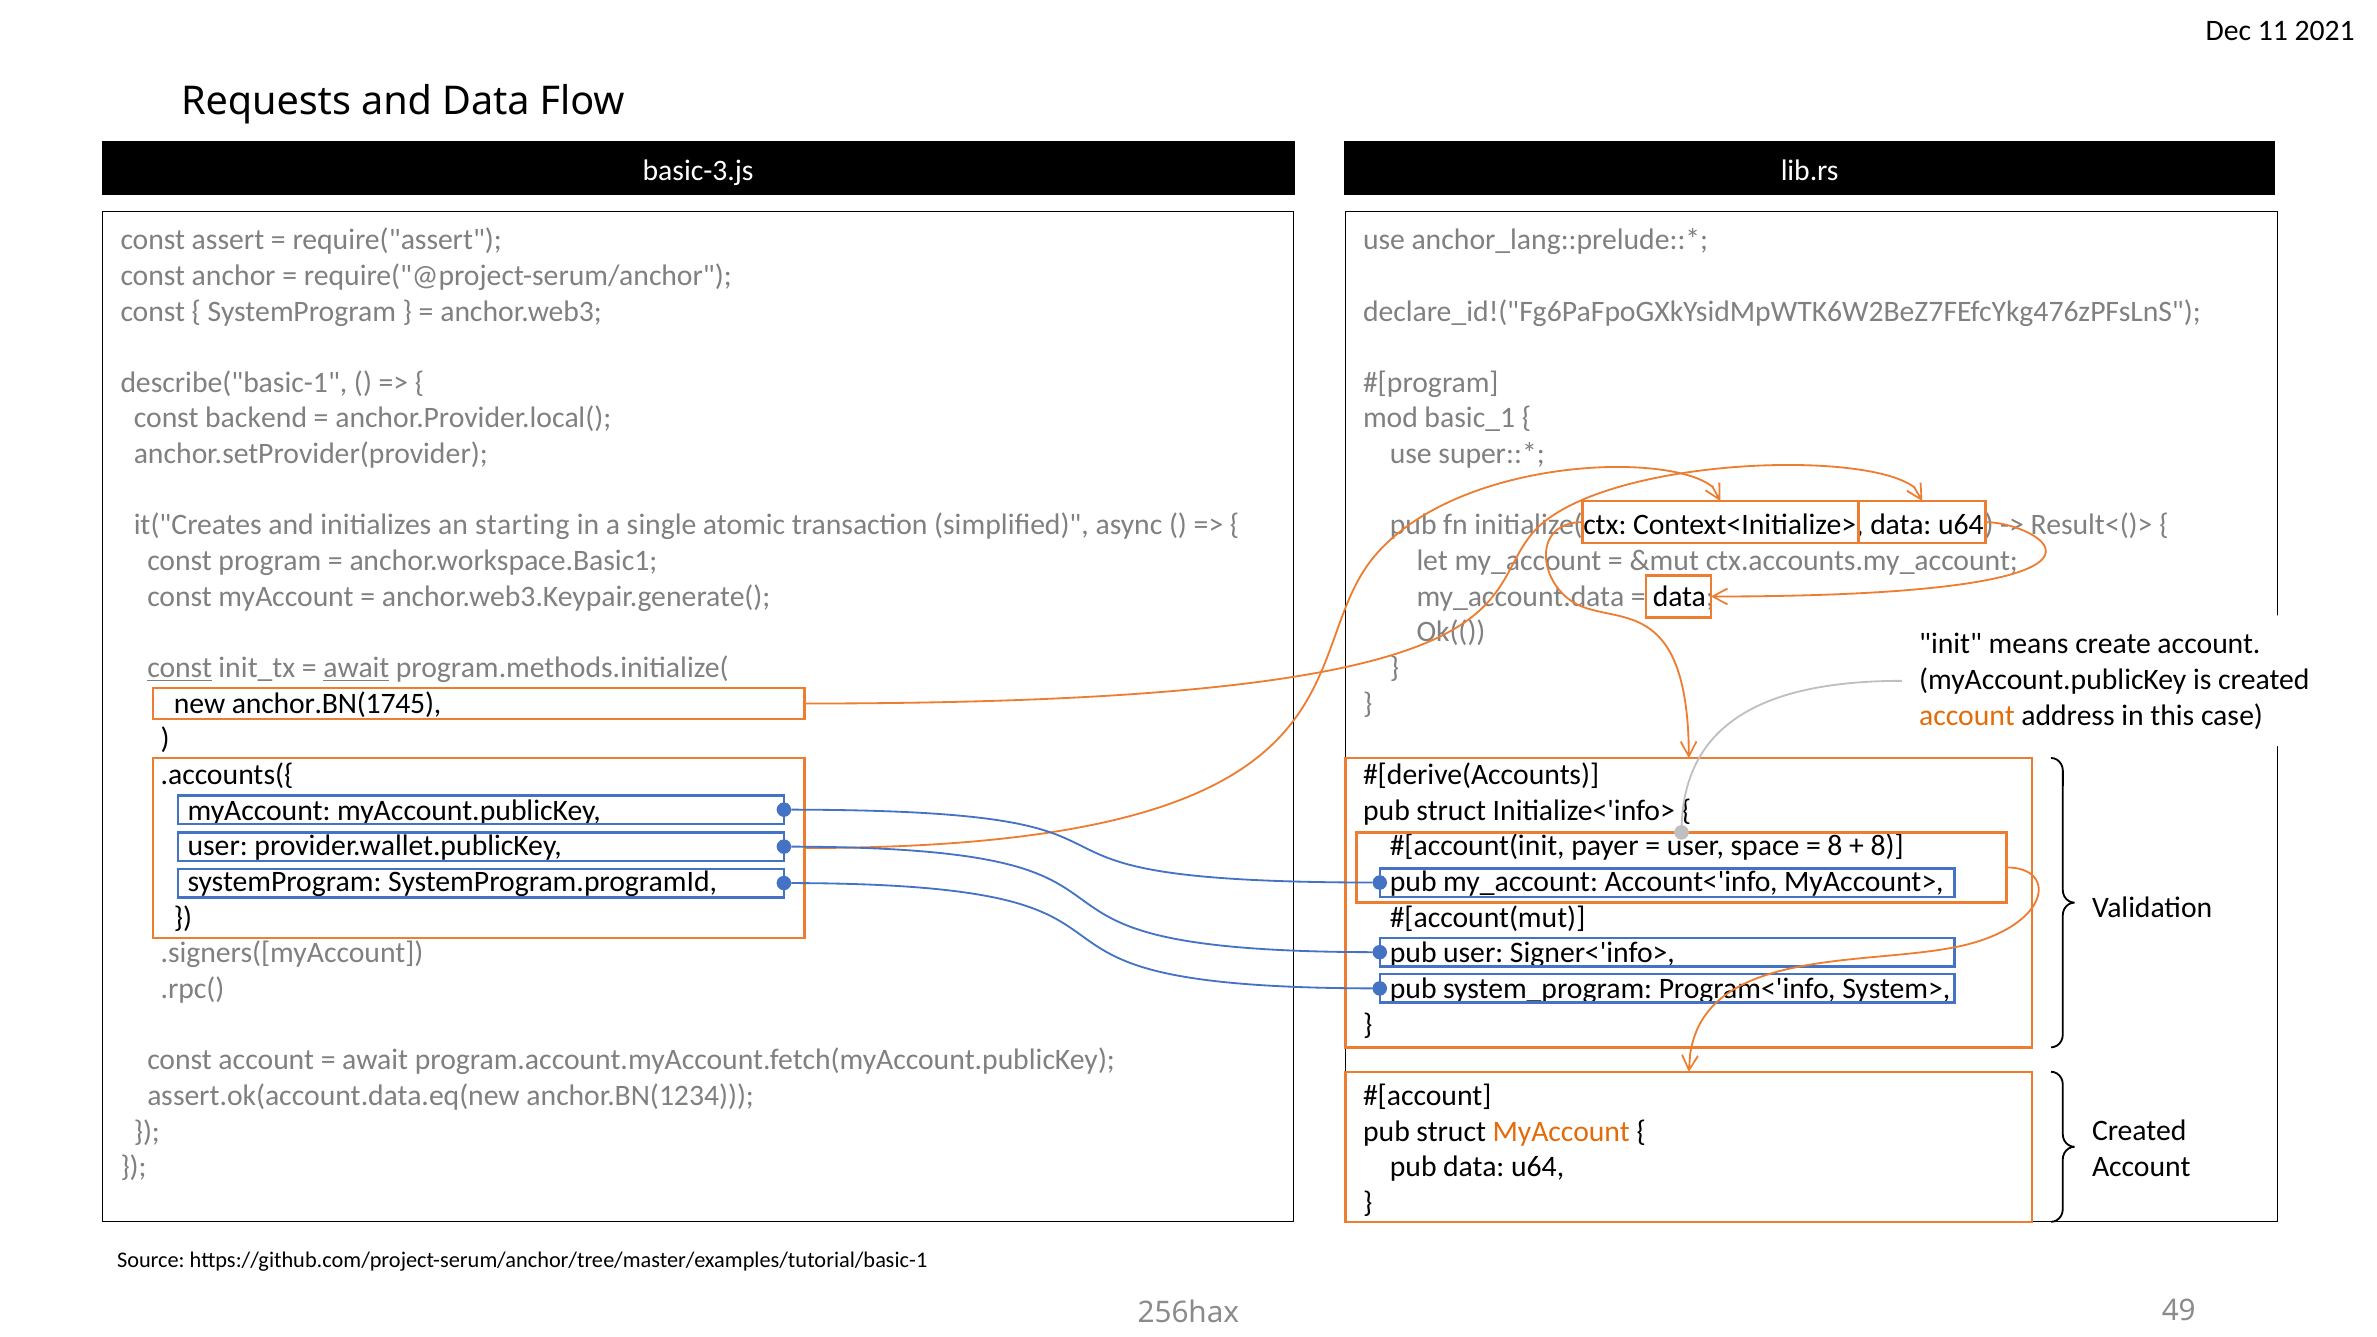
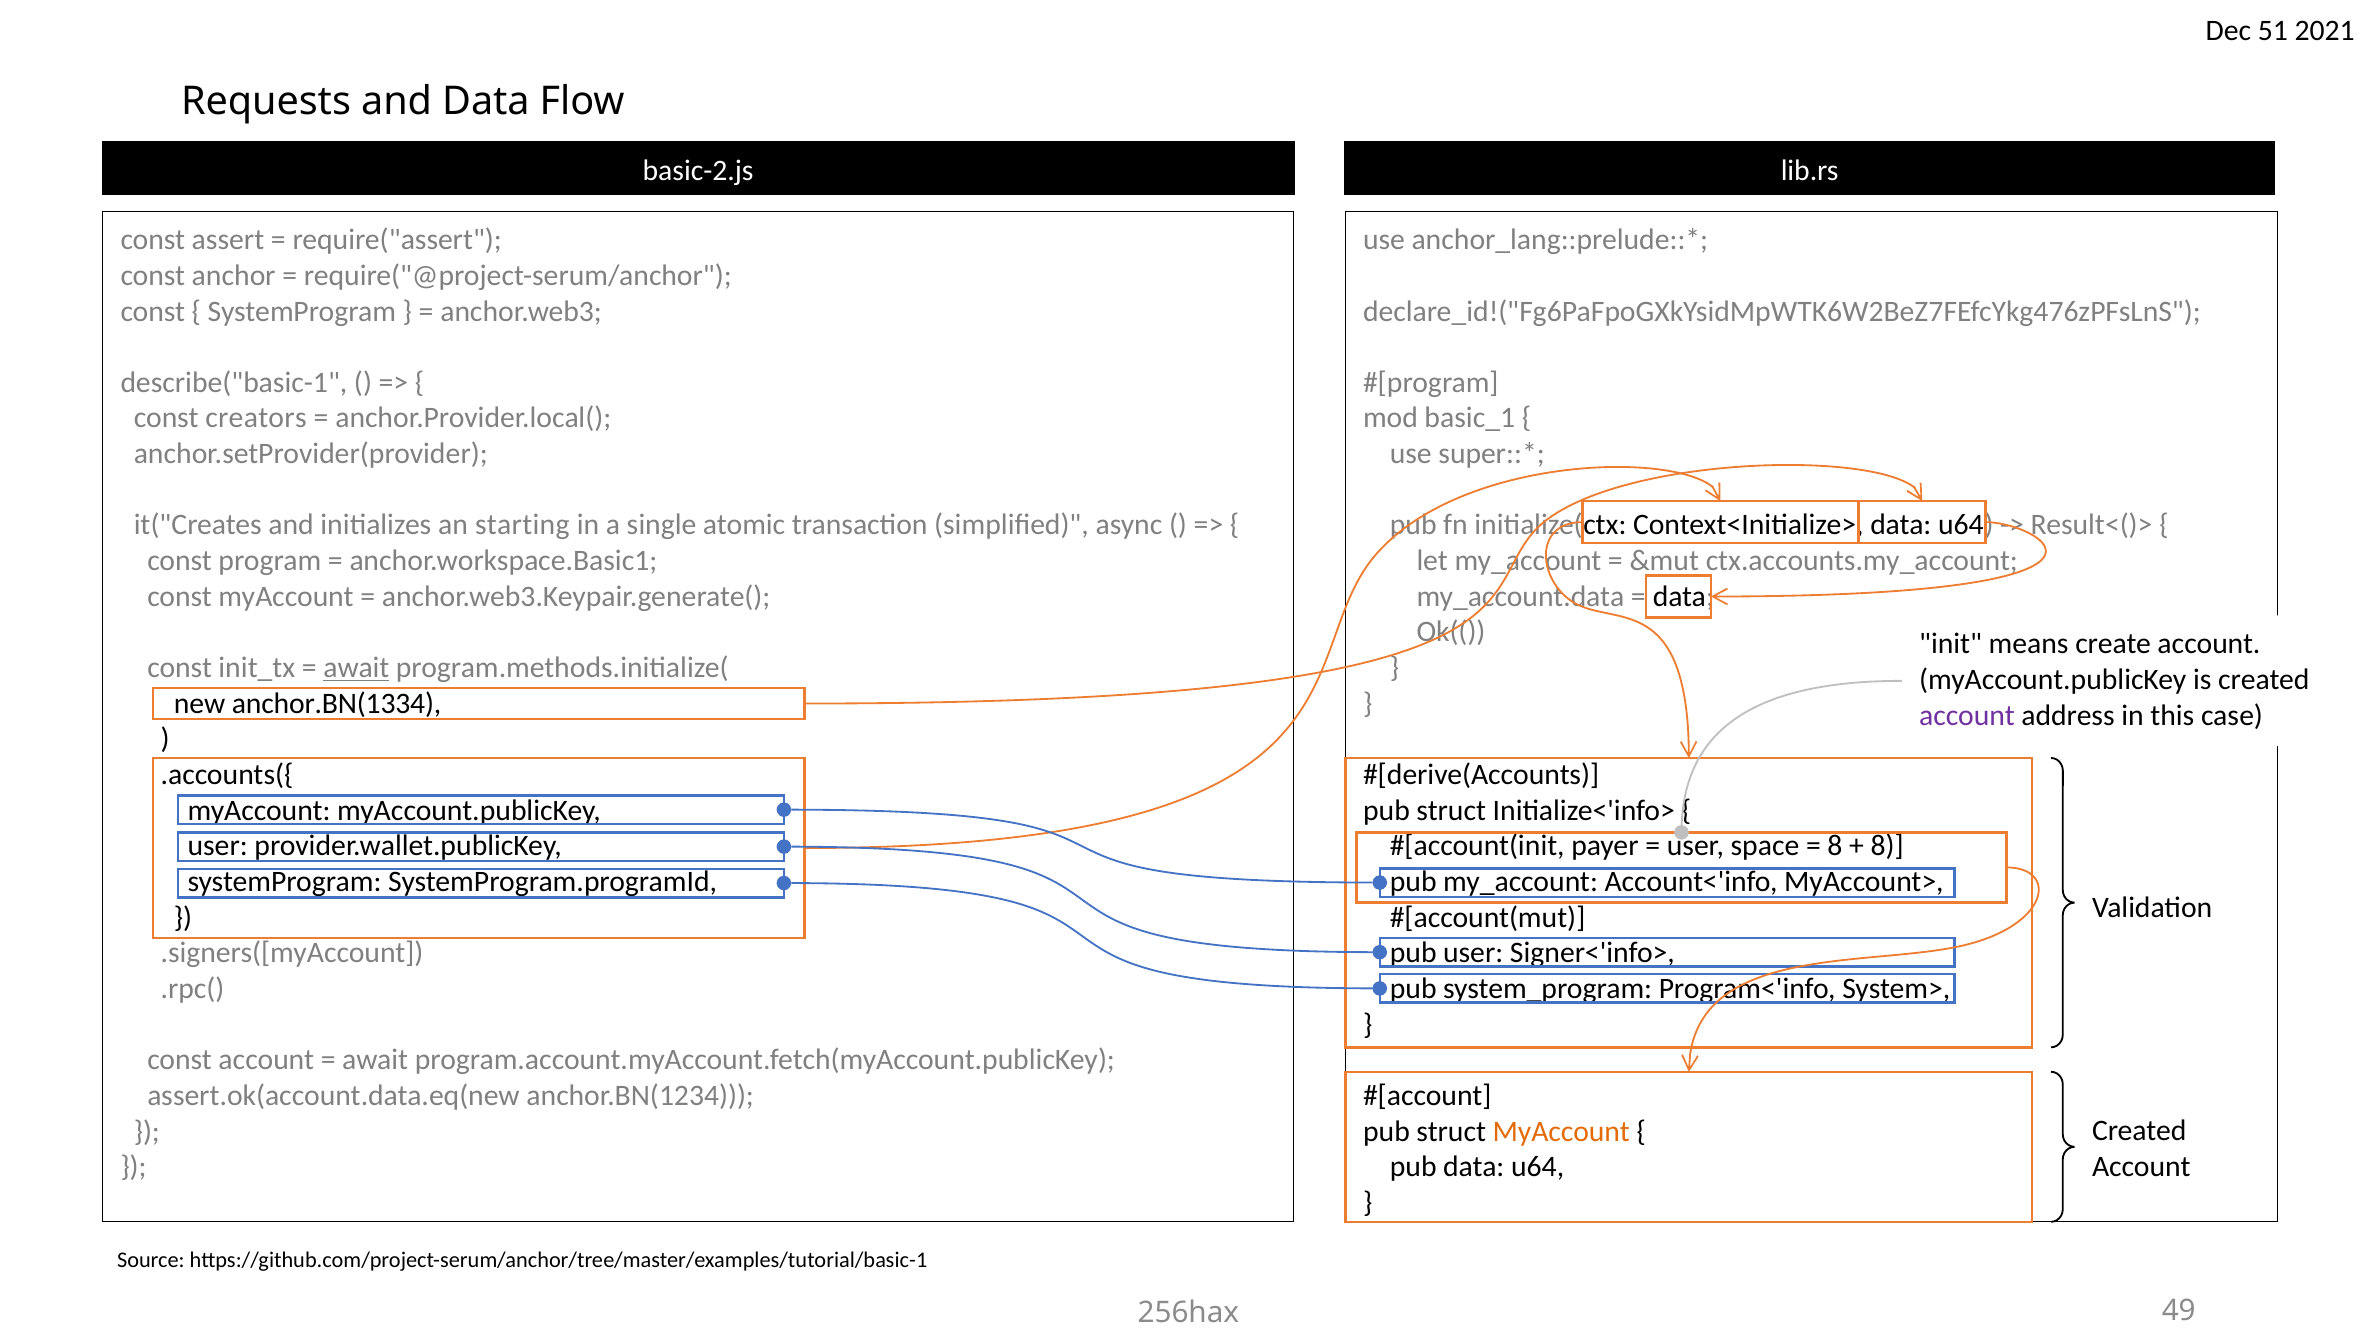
11: 11 -> 51
basic-3.js: basic-3.js -> basic-2.js
backend: backend -> creators
const at (180, 668) underline: present -> none
anchor.BN(1745: anchor.BN(1745 -> anchor.BN(1334
account at (1967, 715) colour: orange -> purple
